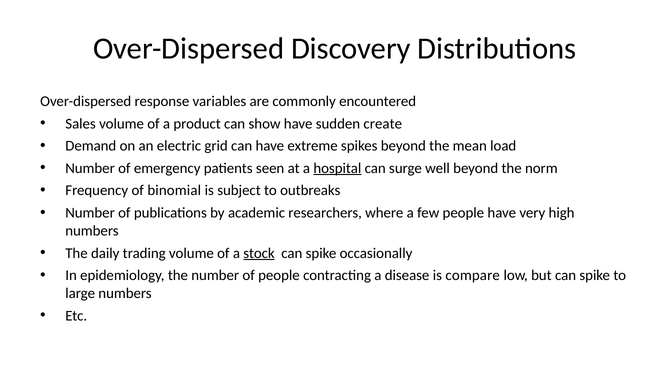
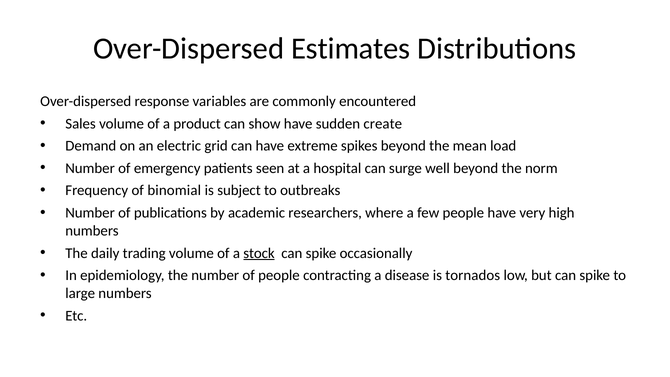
Discovery: Discovery -> Estimates
hospital underline: present -> none
compare: compare -> tornados
